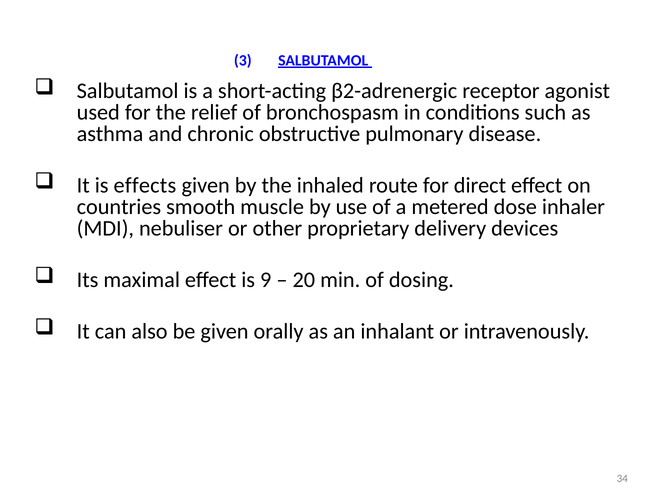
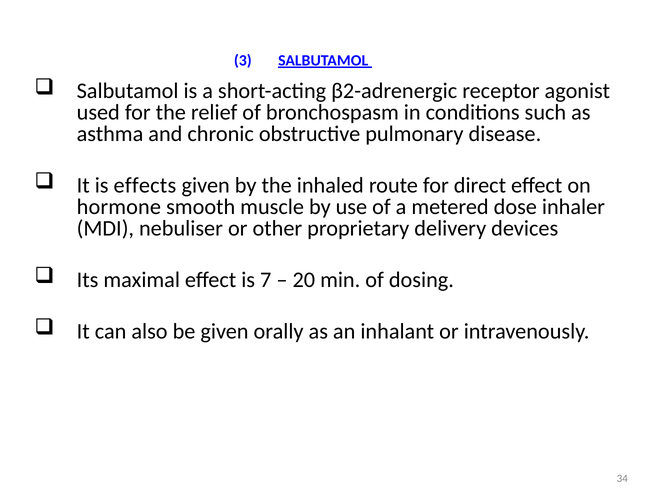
countries: countries -> hormone
9: 9 -> 7
